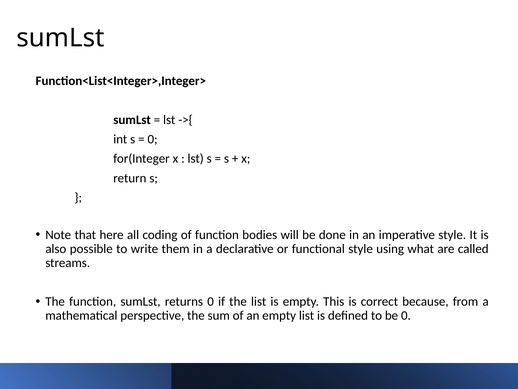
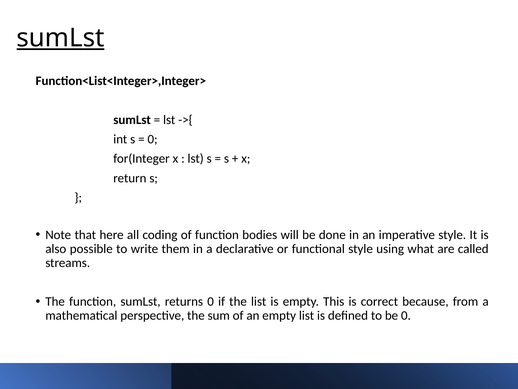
sumLst at (61, 38) underline: none -> present
